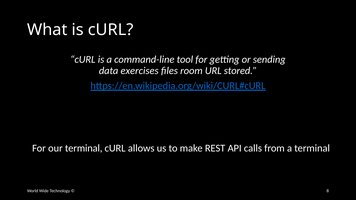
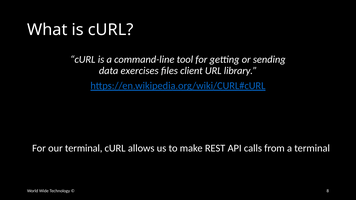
room: room -> client
stored: stored -> library
